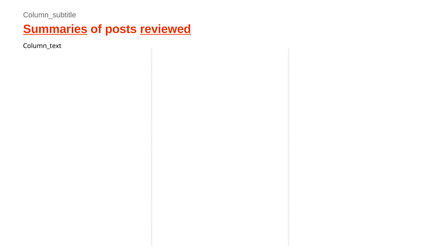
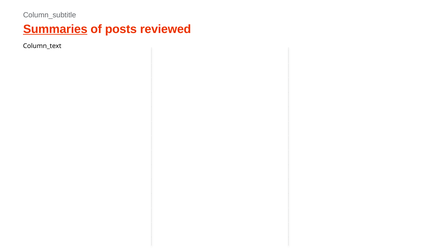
reviewed underline: present -> none
